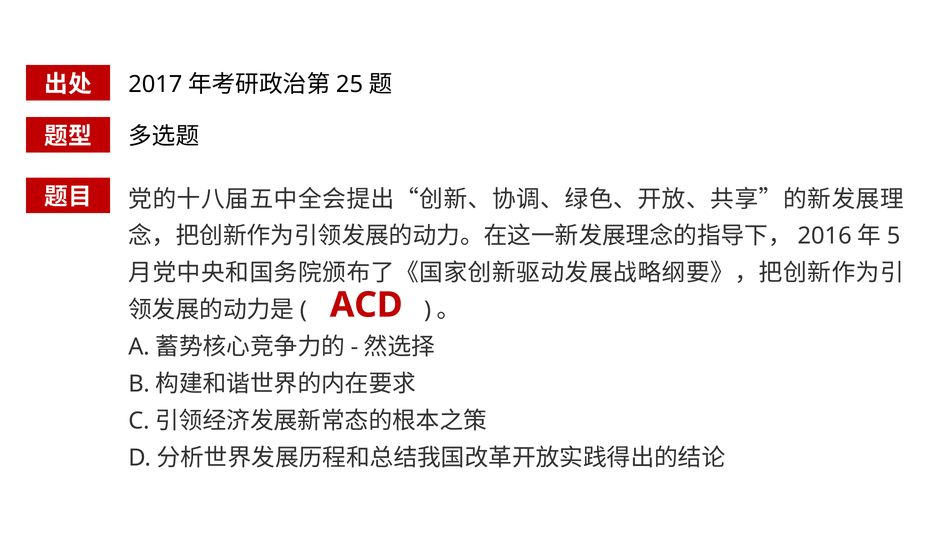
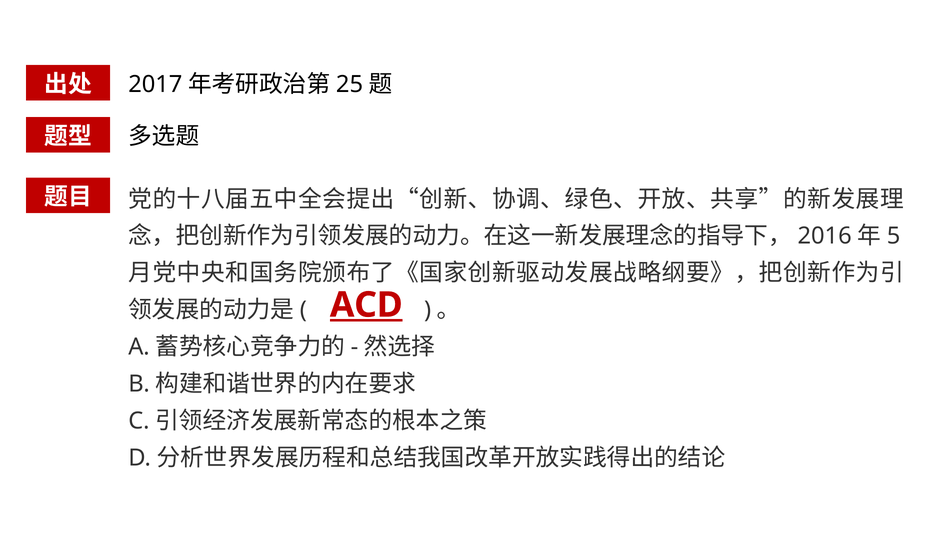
ACD underline: none -> present
